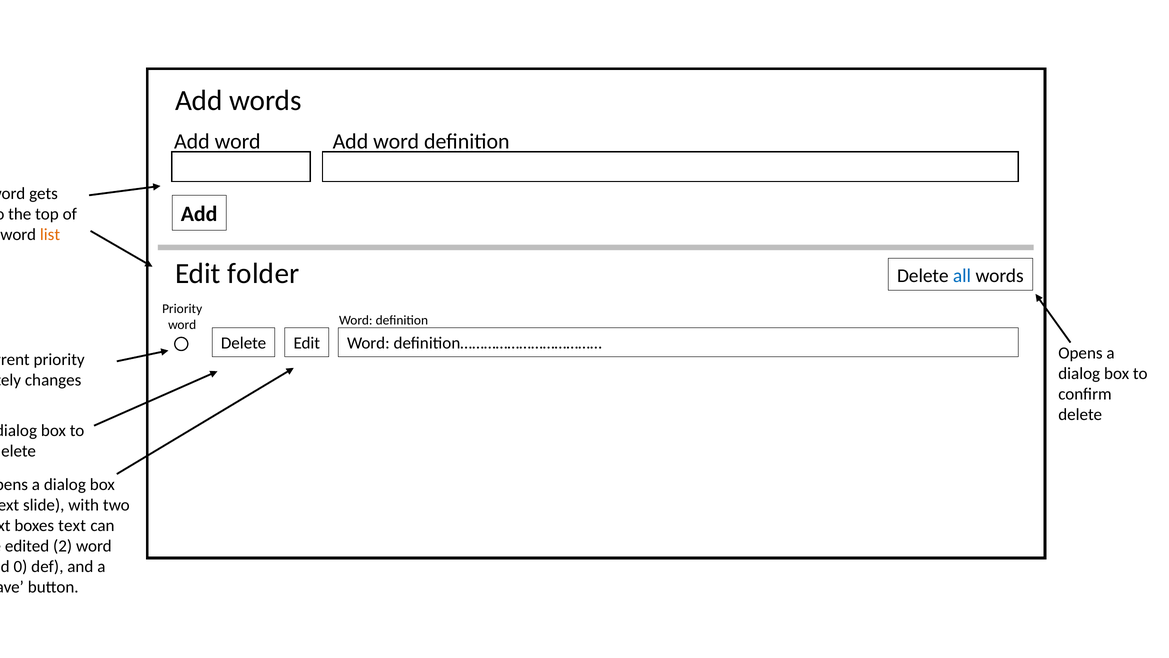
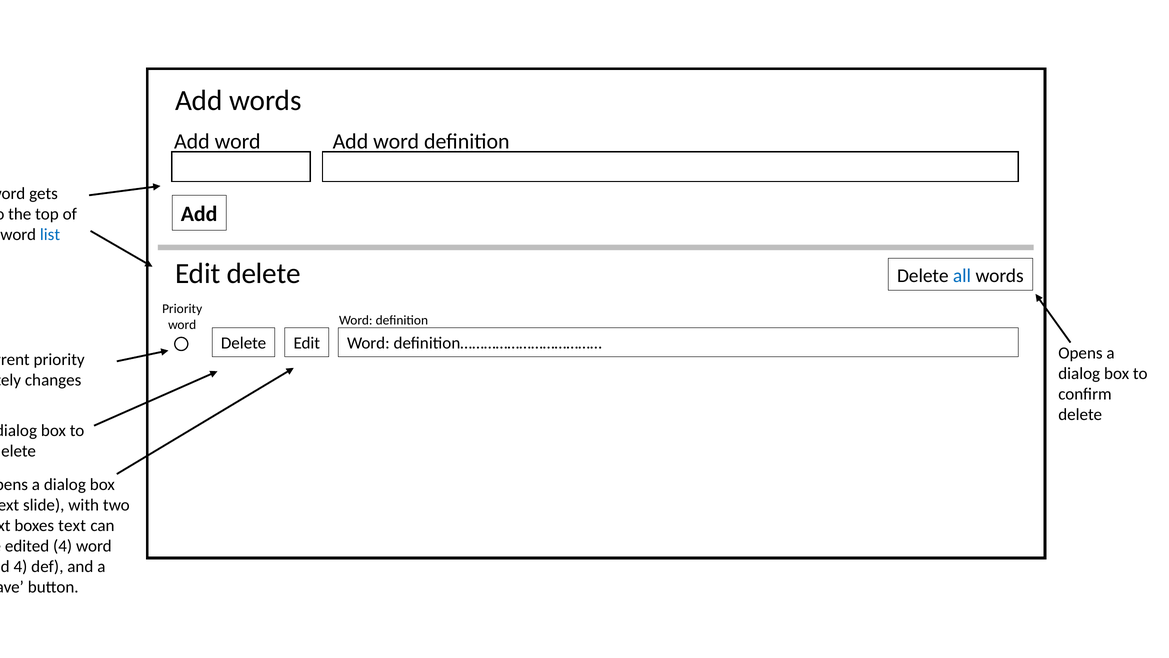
list colour: orange -> blue
Edit folder: folder -> delete
edited 2: 2 -> 4
0 at (20, 566): 0 -> 4
